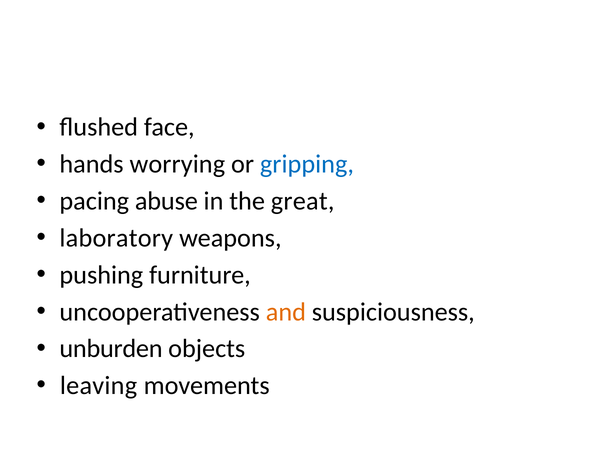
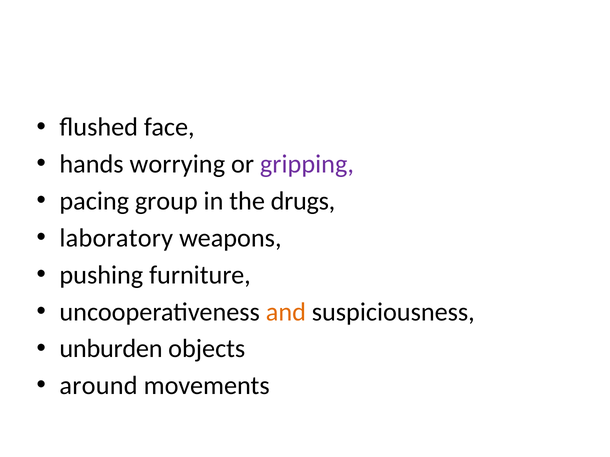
gripping colour: blue -> purple
abuse: abuse -> group
great: great -> drugs
leaving: leaving -> around
